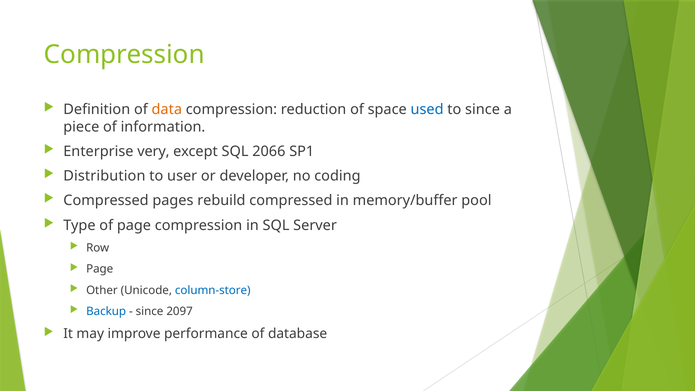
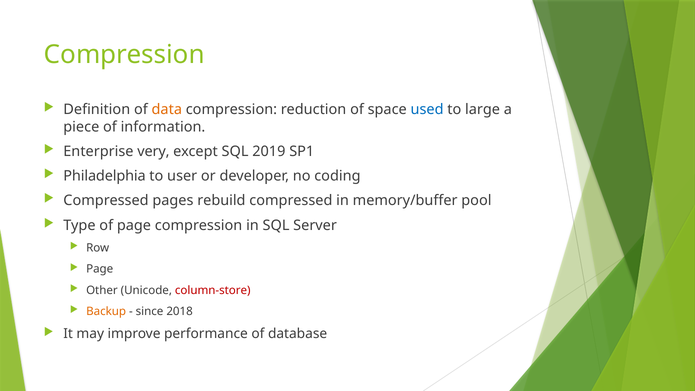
to since: since -> large
2066: 2066 -> 2019
Distribution: Distribution -> Philadelphia
column-store colour: blue -> red
Backup colour: blue -> orange
2097: 2097 -> 2018
